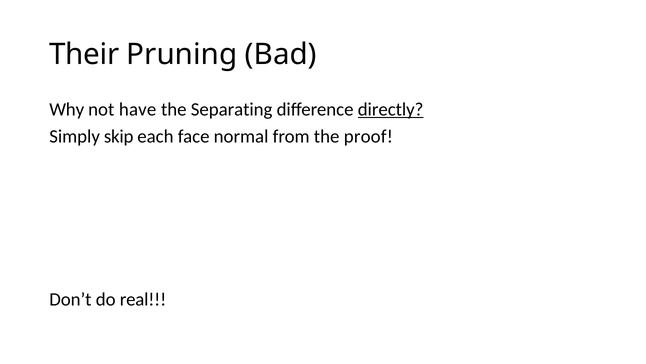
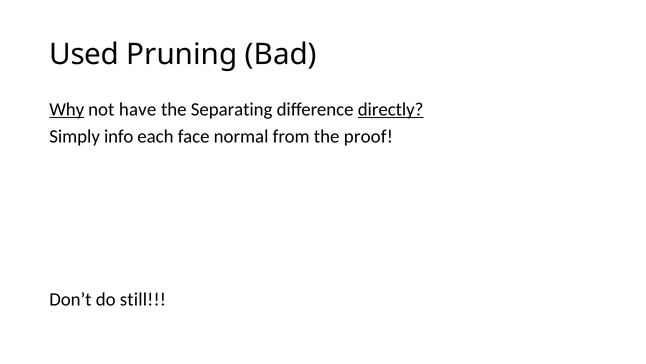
Their: Their -> Used
Why underline: none -> present
skip: skip -> info
real: real -> still
